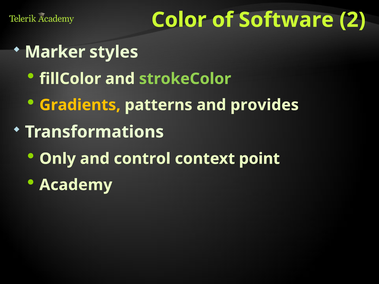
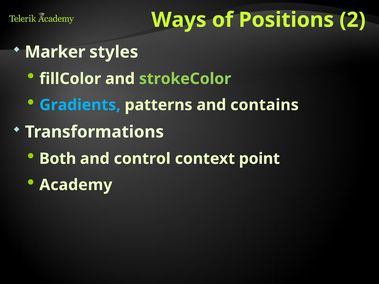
Color: Color -> Ways
Software: Software -> Positions
Gradients colour: yellow -> light blue
provides: provides -> contains
Only: Only -> Both
